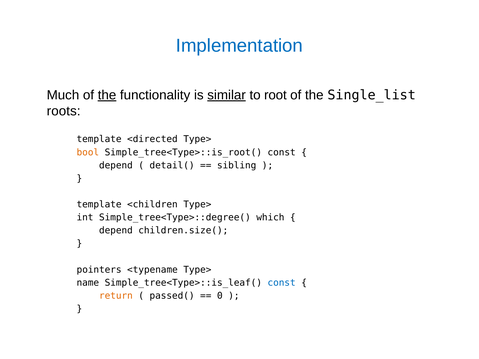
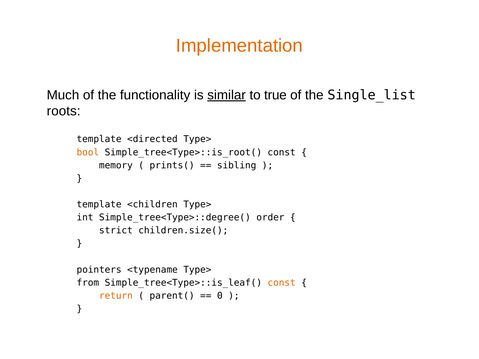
Implementation colour: blue -> orange
the at (107, 95) underline: present -> none
root: root -> true
depend at (116, 165): depend -> memory
detail(: detail( -> prints(
which: which -> order
depend at (116, 231): depend -> strict
name: name -> from
const at (282, 283) colour: blue -> orange
passed(: passed( -> parent(
